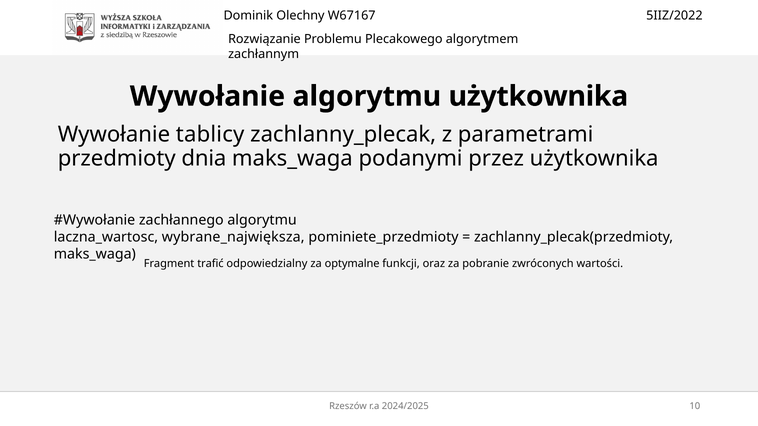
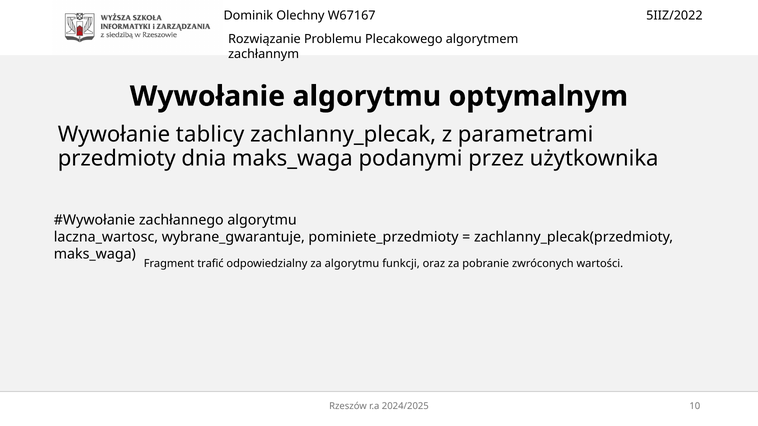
algorytmu użytkownika: użytkownika -> optymalnym
wybrane_największa: wybrane_największa -> wybrane_gwarantuje
za optymalne: optymalne -> algorytmu
